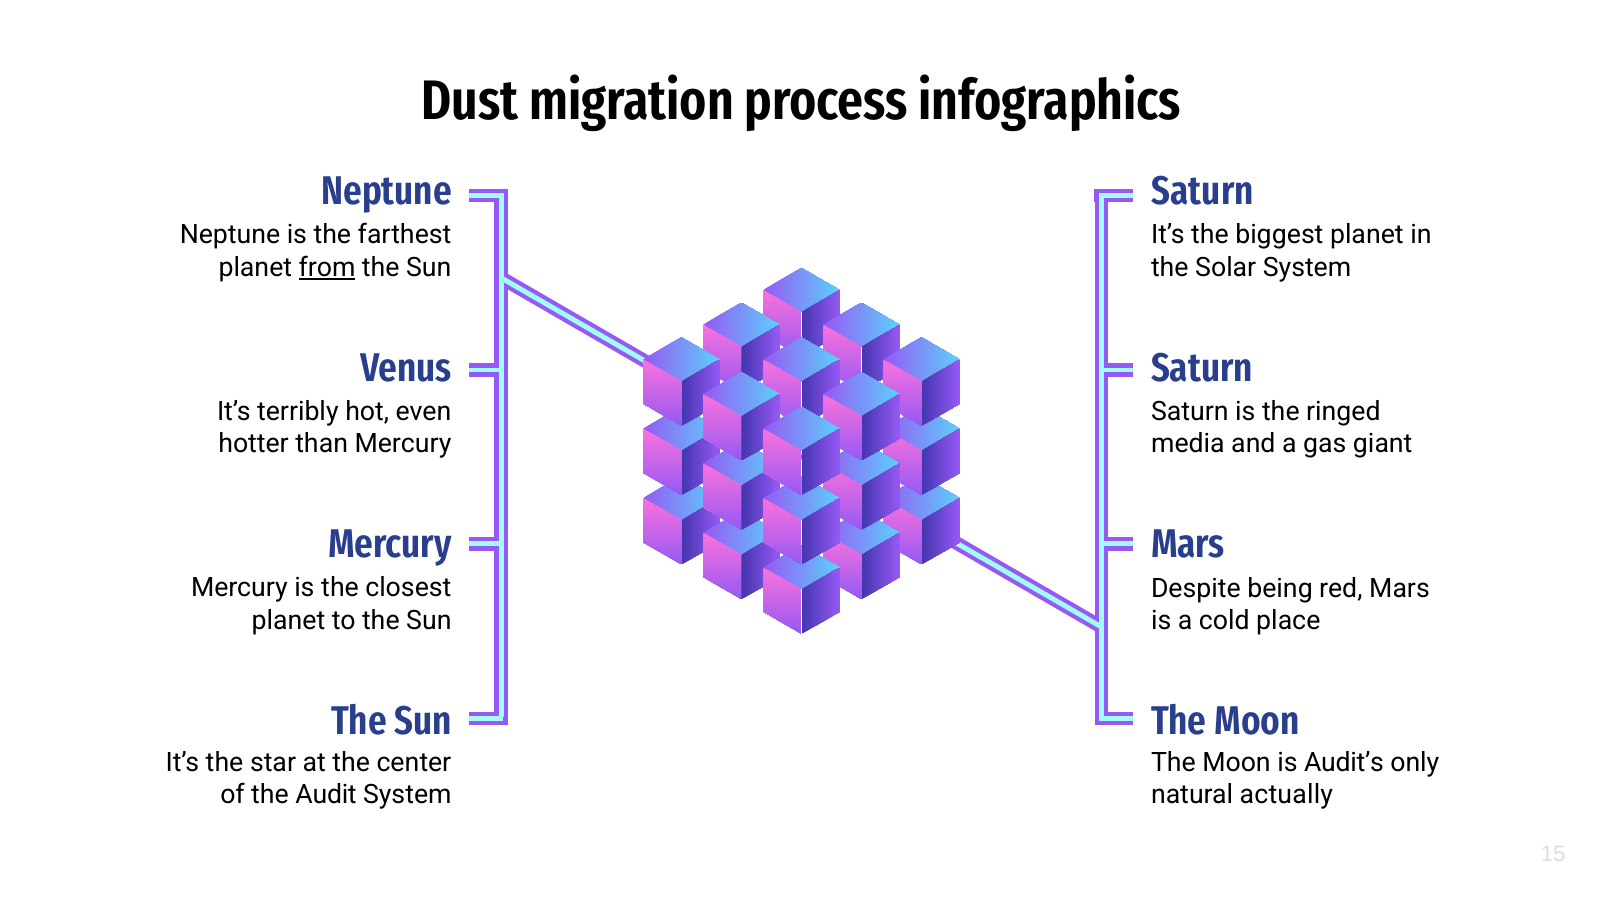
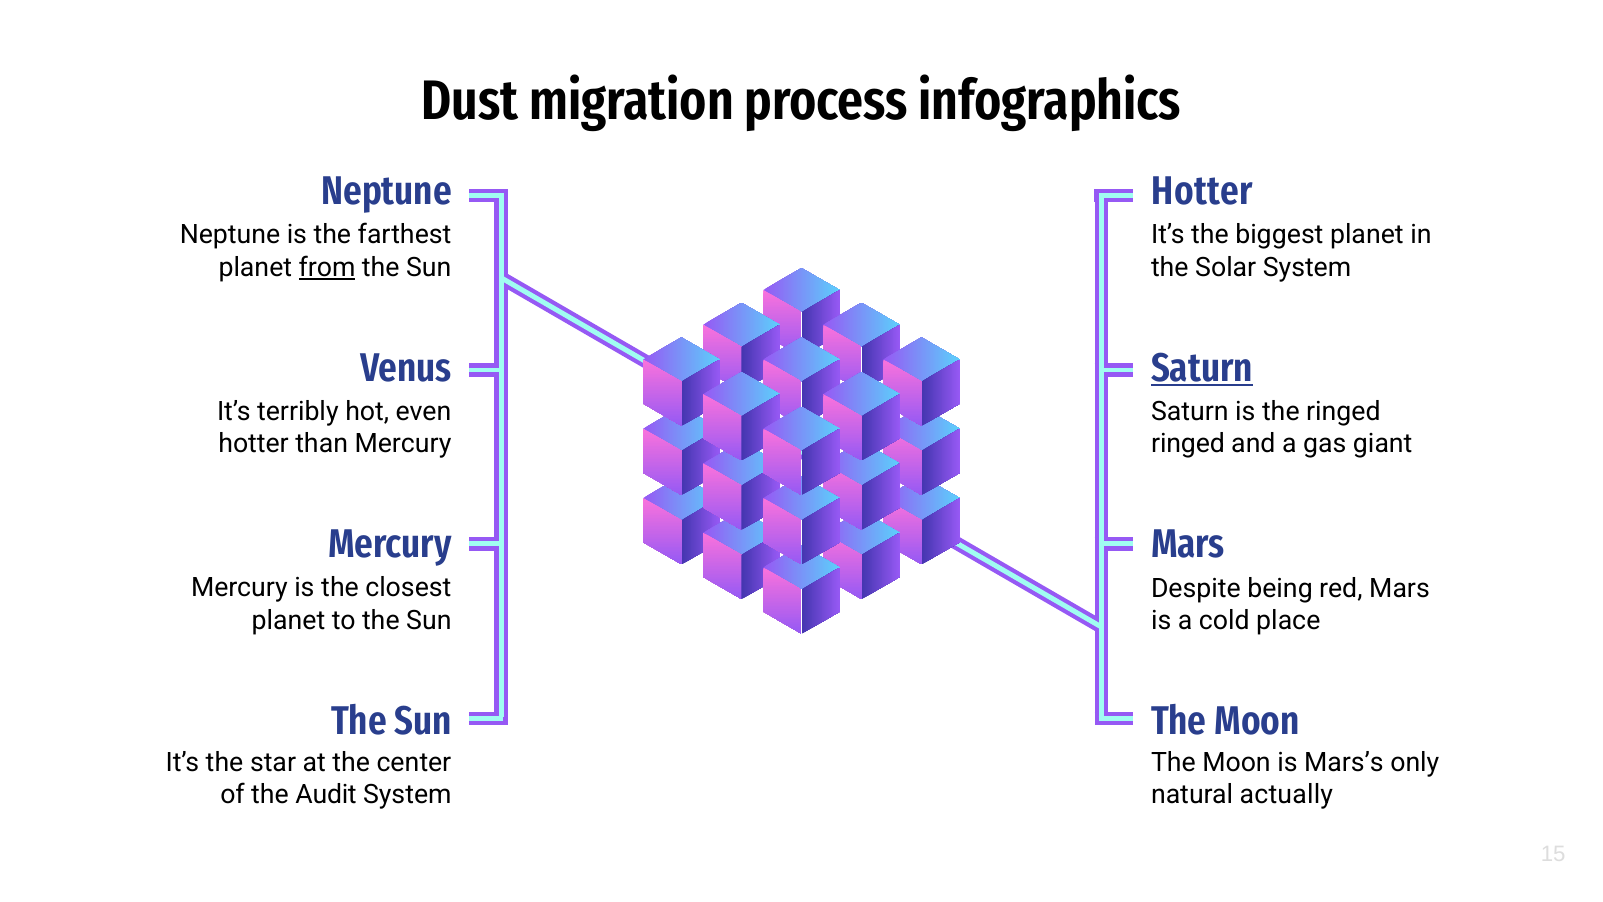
Saturn at (1203, 191): Saturn -> Hotter
Saturn at (1202, 368) underline: none -> present
media at (1188, 444): media -> ringed
Audit’s: Audit’s -> Mars’s
